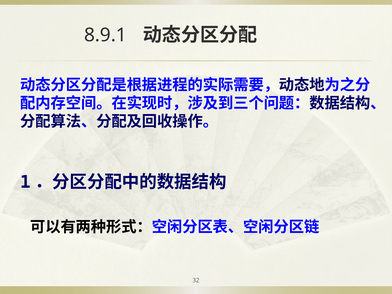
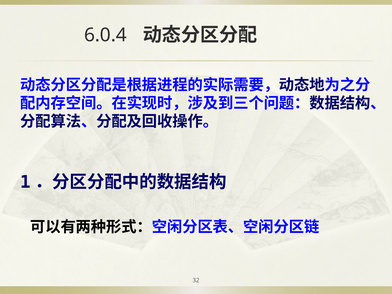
8.9.1: 8.9.1 -> 6.0.4
